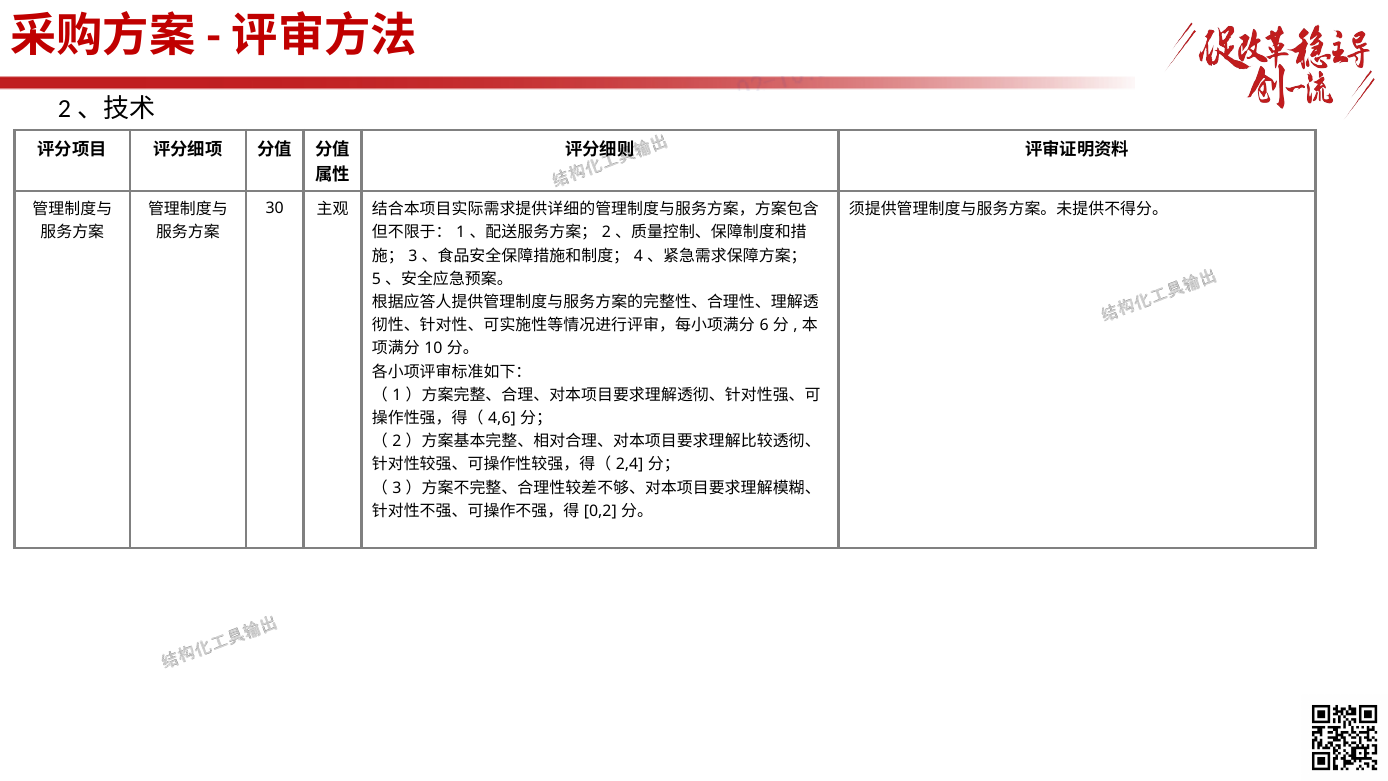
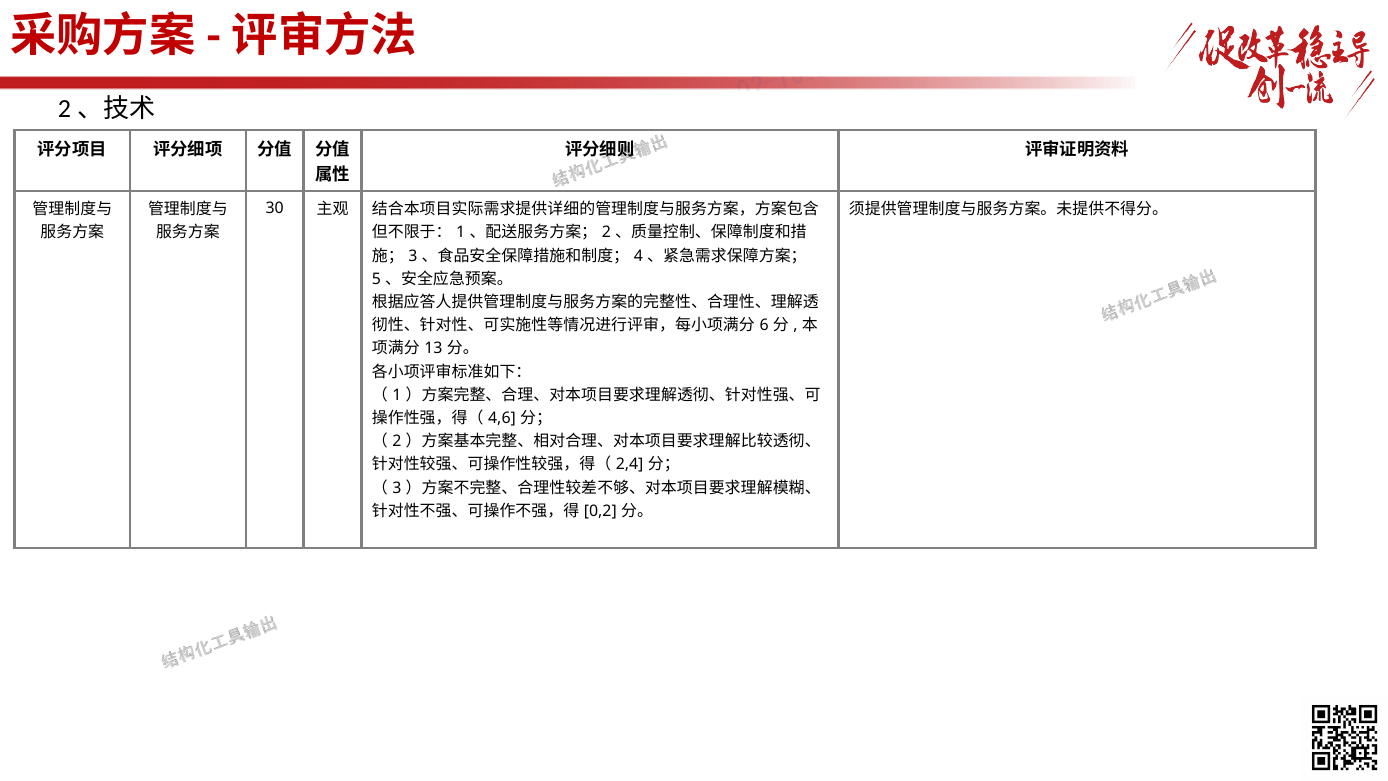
10: 10 -> 13
